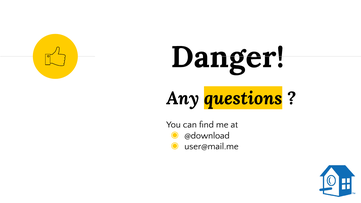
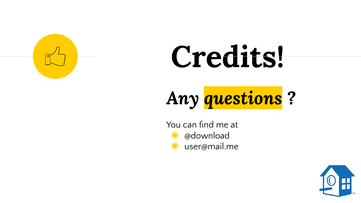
Danger: Danger -> Credits
